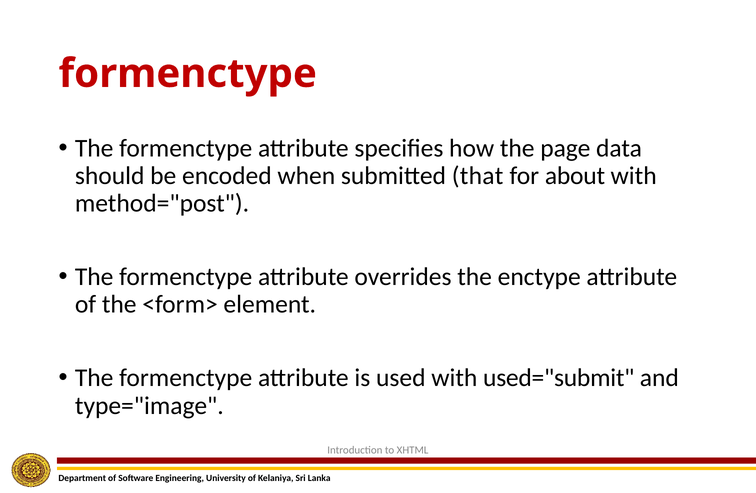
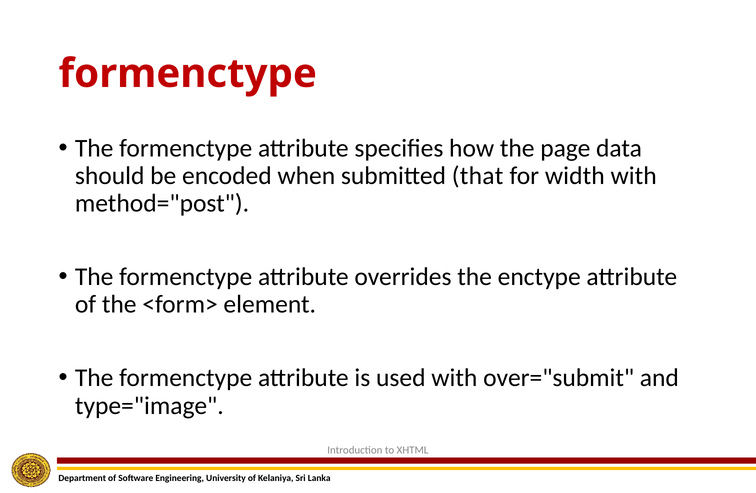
about: about -> width
used="submit: used="submit -> over="submit
